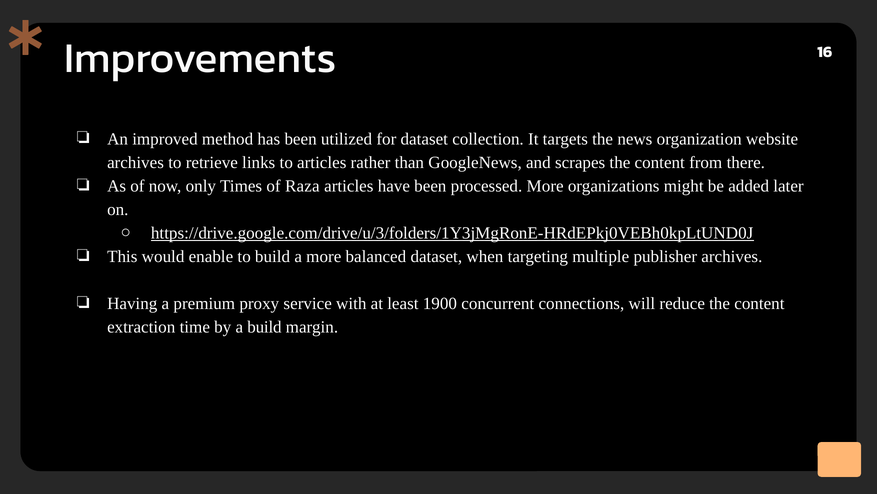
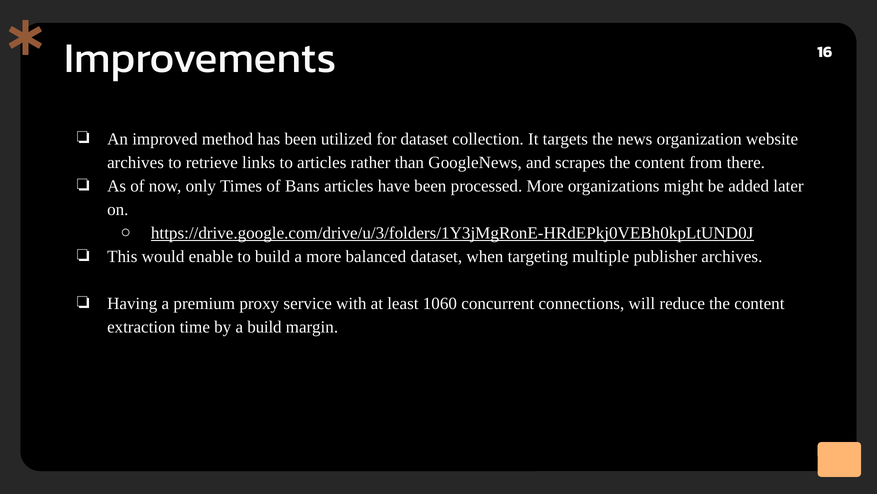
Raza: Raza -> Bans
1900: 1900 -> 1060
